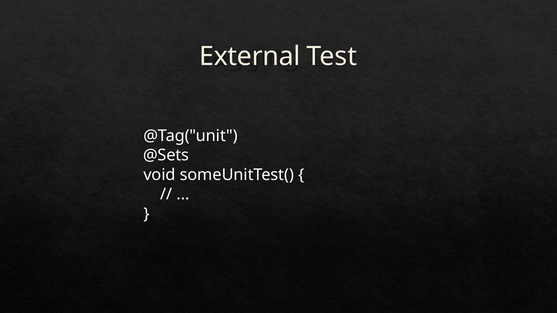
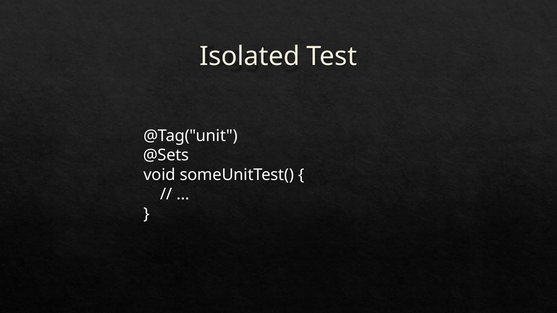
External: External -> Isolated
